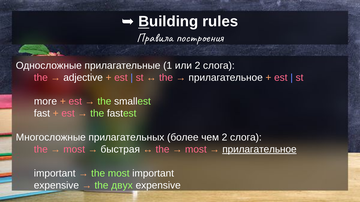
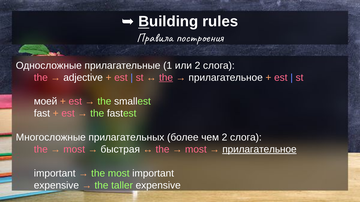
the at (166, 78) underline: none -> present
more: more -> моей
двух: двух -> taller
